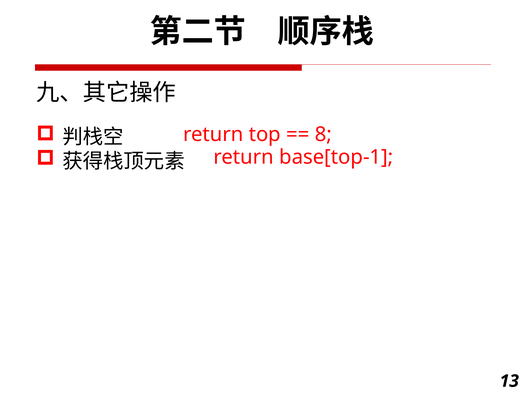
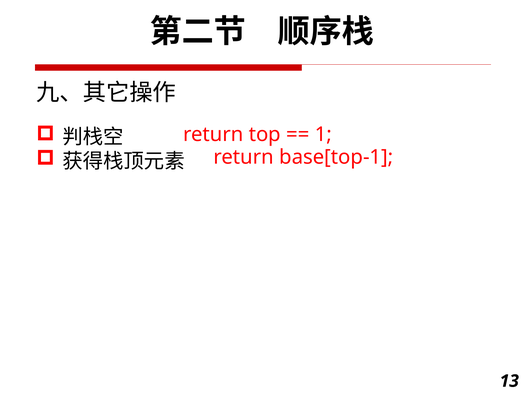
8: 8 -> 1
